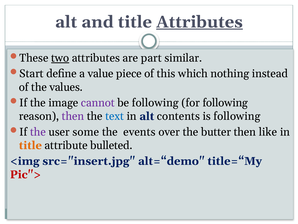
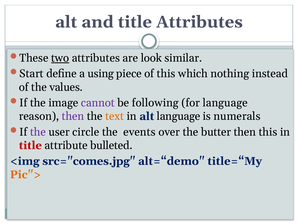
Attributes at (199, 22) underline: present -> none
part: part -> look
value: value -> using
for following: following -> language
text colour: blue -> orange
alt contents: contents -> language
is following: following -> numerals
some: some -> circle
then like: like -> this
title at (30, 145) colour: orange -> red
src="insert.jpg: src="insert.jpg -> src="comes.jpg
Pic"> colour: red -> orange
